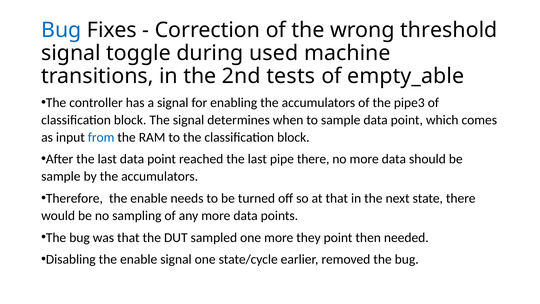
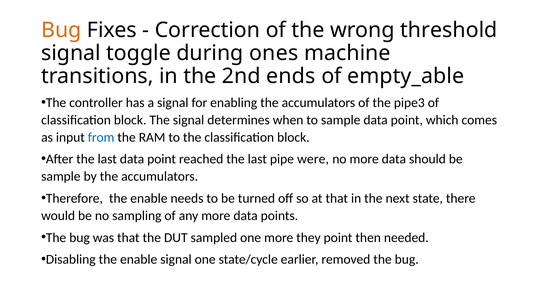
Bug at (61, 30) colour: blue -> orange
used: used -> ones
tests: tests -> ends
pipe there: there -> were
